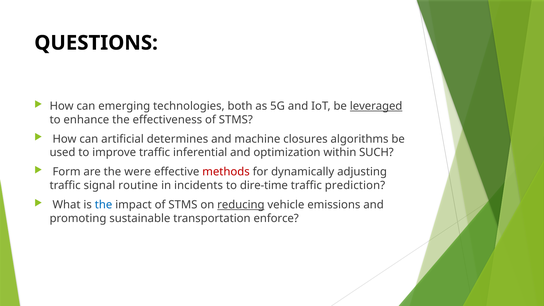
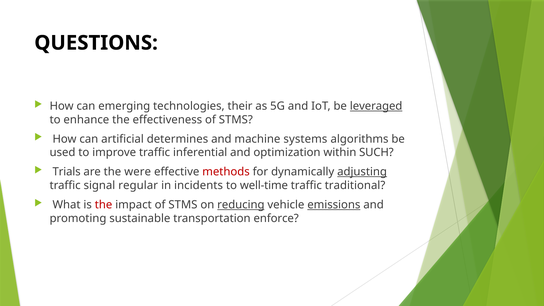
both: both -> their
closures: closures -> systems
Form: Form -> Trials
adjusting underline: none -> present
routine: routine -> regular
dire-time: dire-time -> well-time
prediction: prediction -> traditional
the at (104, 205) colour: blue -> red
emissions underline: none -> present
